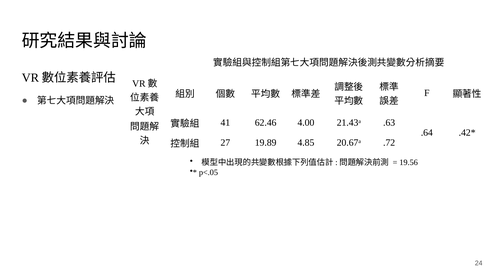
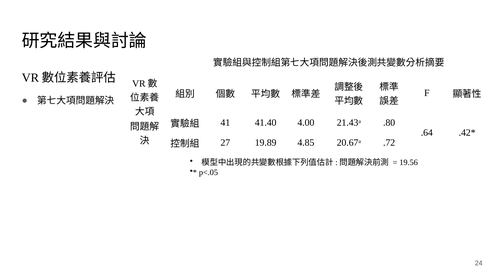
62.46: 62.46 -> 41.40
.63: .63 -> .80
